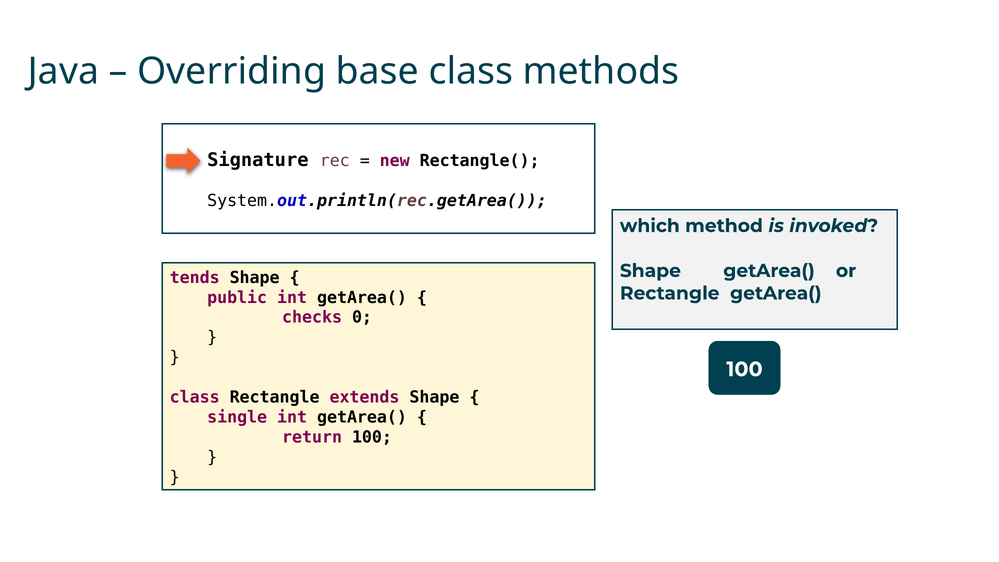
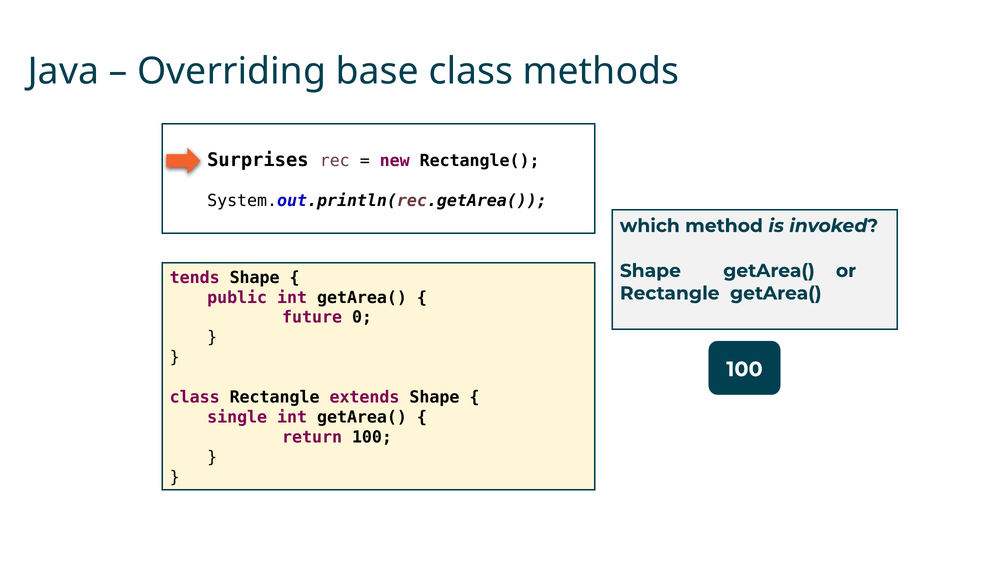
Signature: Signature -> Surprises
checks: checks -> future
